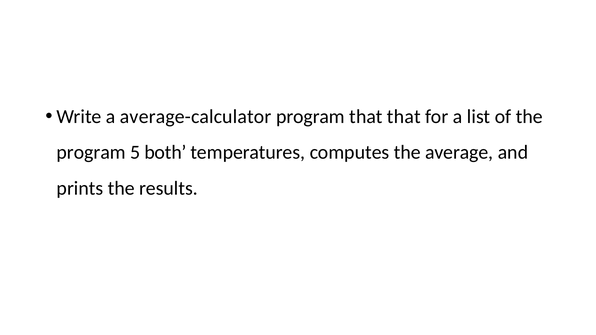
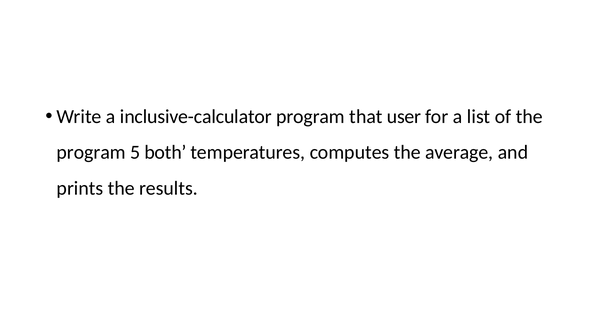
average-calculator: average-calculator -> inclusive-calculator
that that: that -> user
